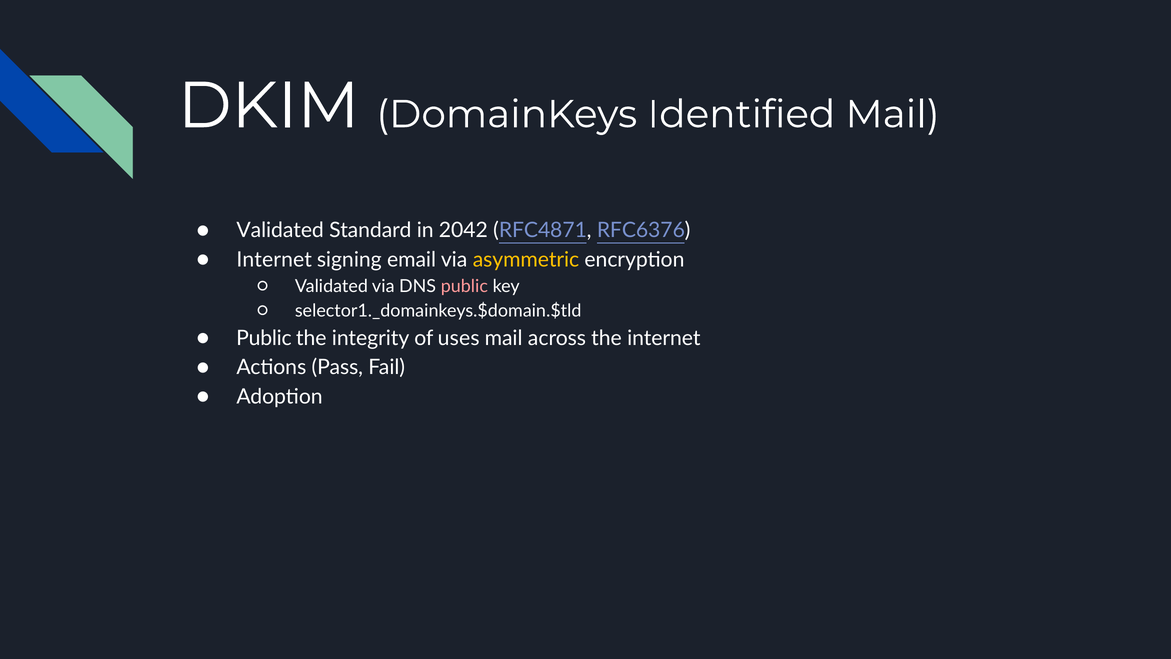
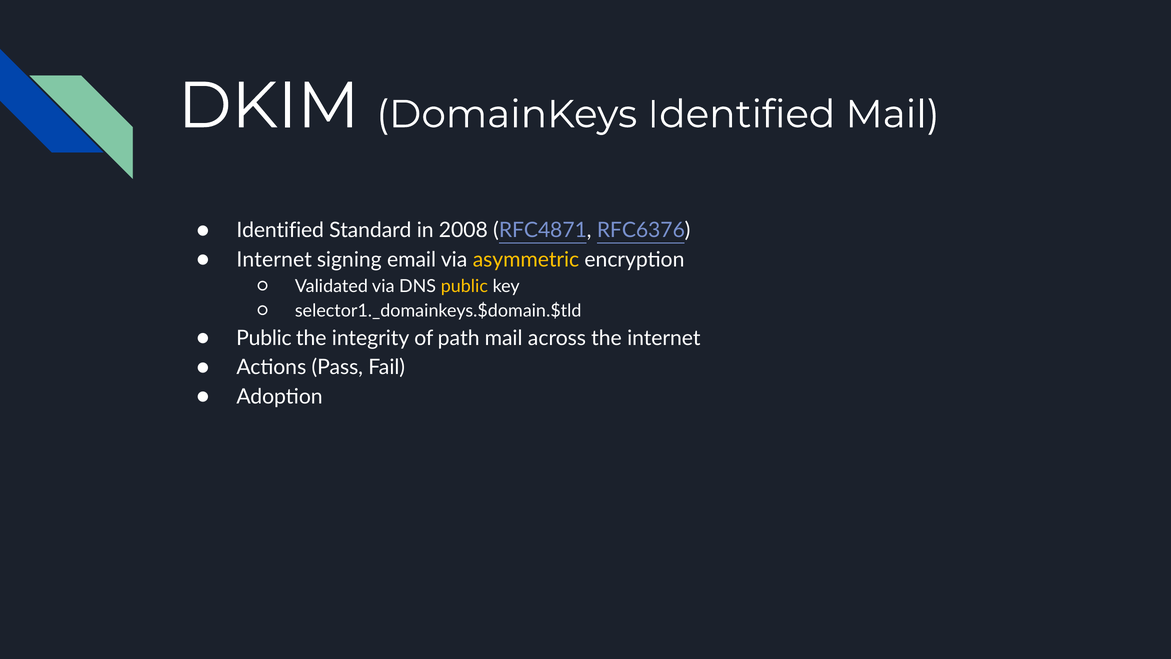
Validated at (280, 230): Validated -> Identified
2042: 2042 -> 2008
public at (464, 286) colour: pink -> yellow
uses: uses -> path
